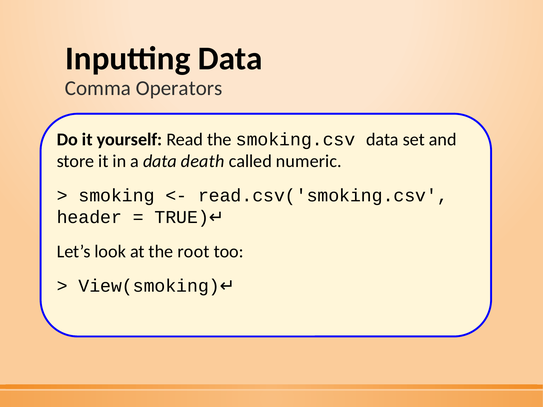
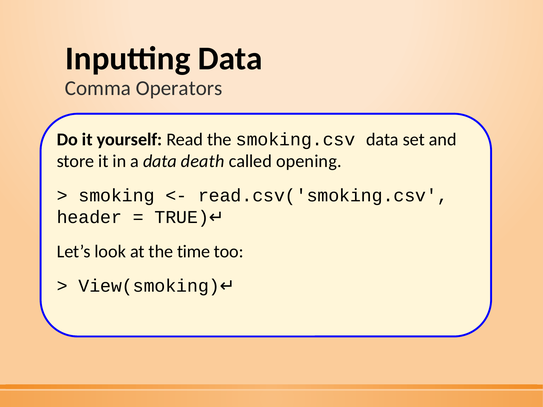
numeric: numeric -> opening
root: root -> time
